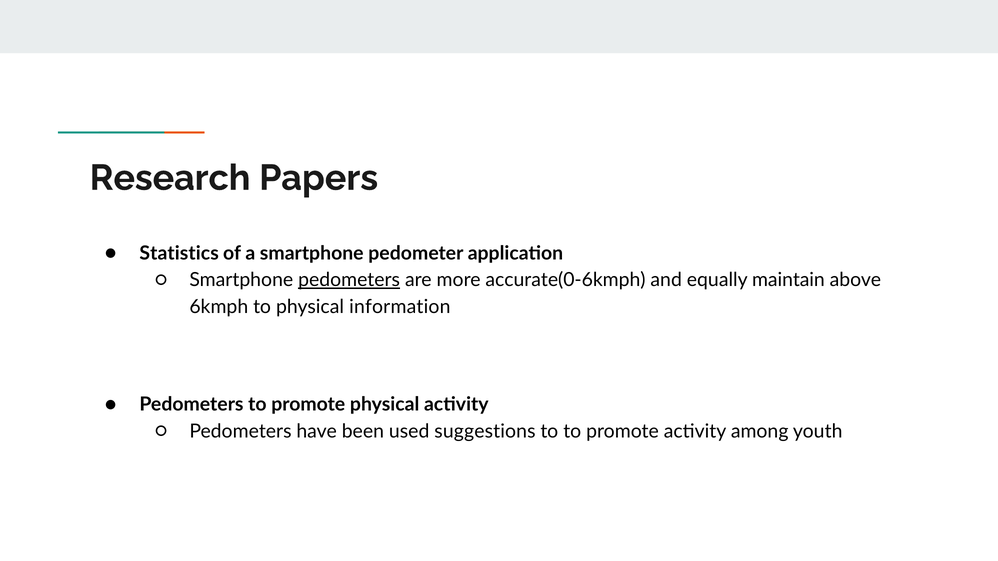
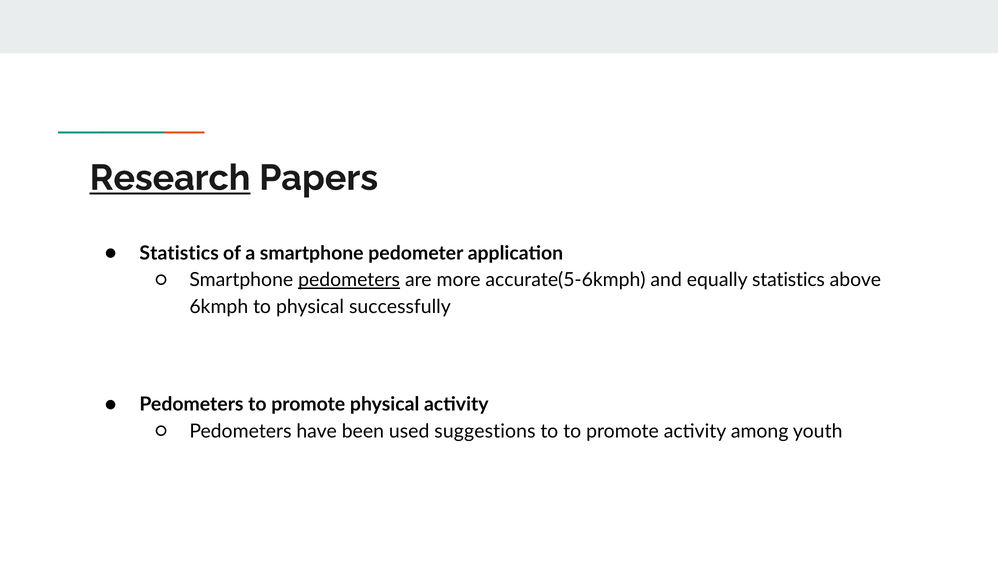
Research underline: none -> present
accurate(0-6kmph: accurate(0-6kmph -> accurate(5-6kmph
equally maintain: maintain -> statistics
information: information -> successfully
